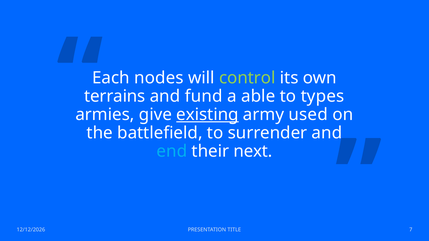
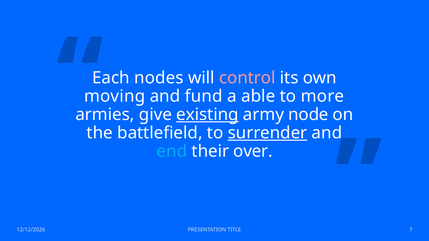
control colour: light green -> pink
terrains: terrains -> moving
types: types -> more
used: used -> node
surrender underline: none -> present
next: next -> over
